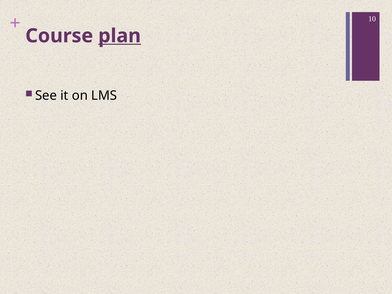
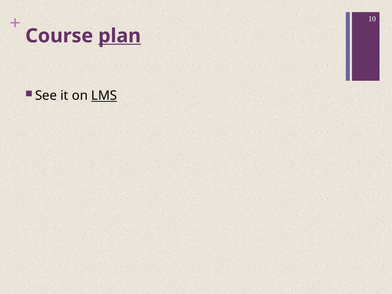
LMS underline: none -> present
